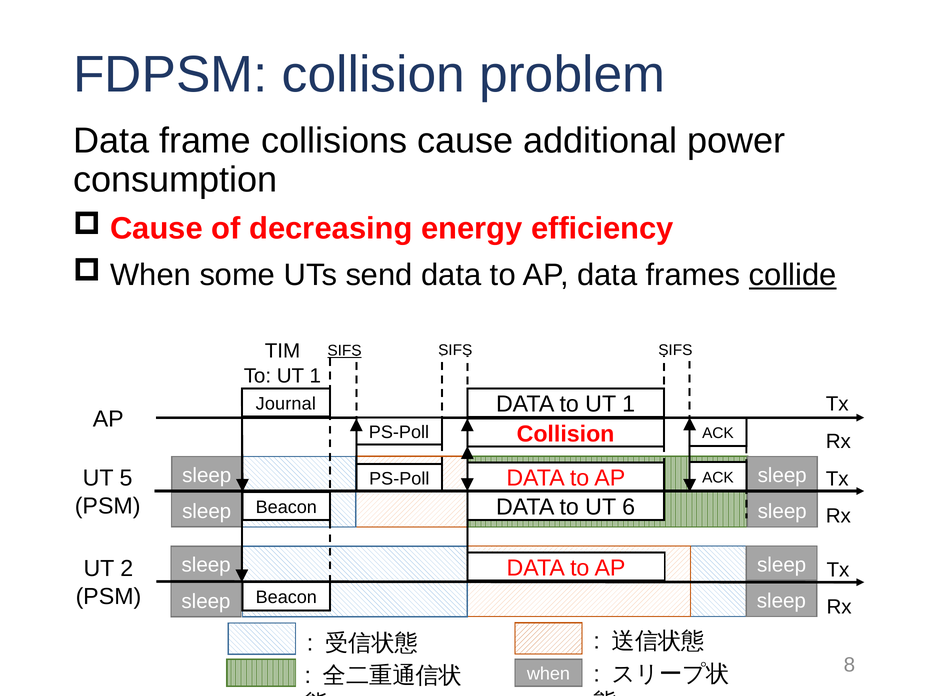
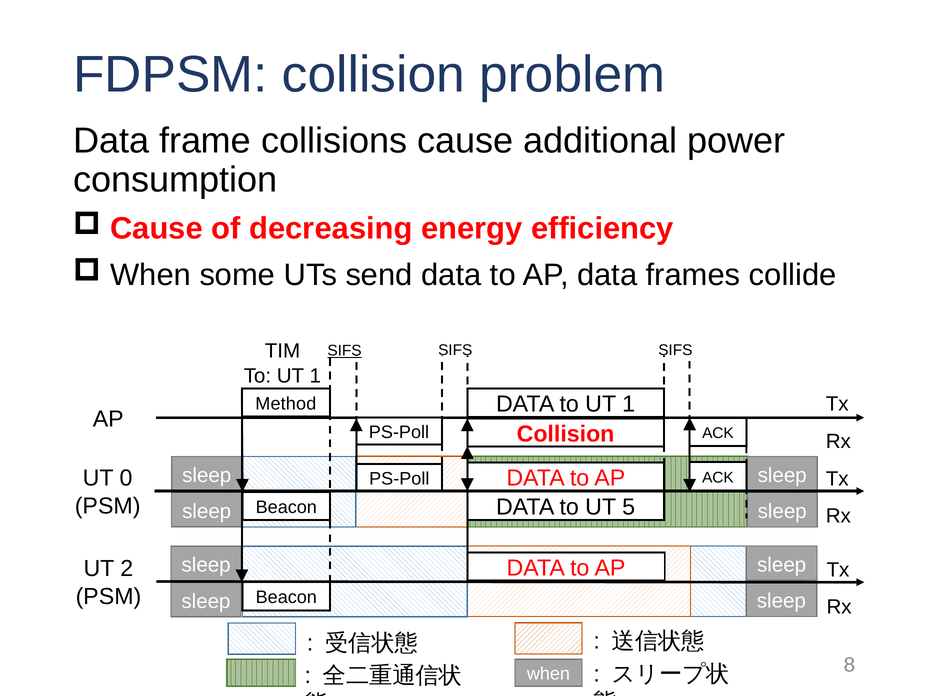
collide underline: present -> none
Journal: Journal -> Method
5: 5 -> 0
6: 6 -> 5
